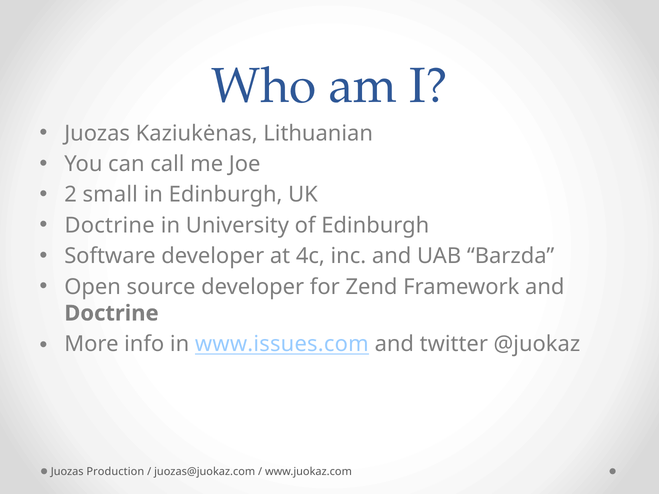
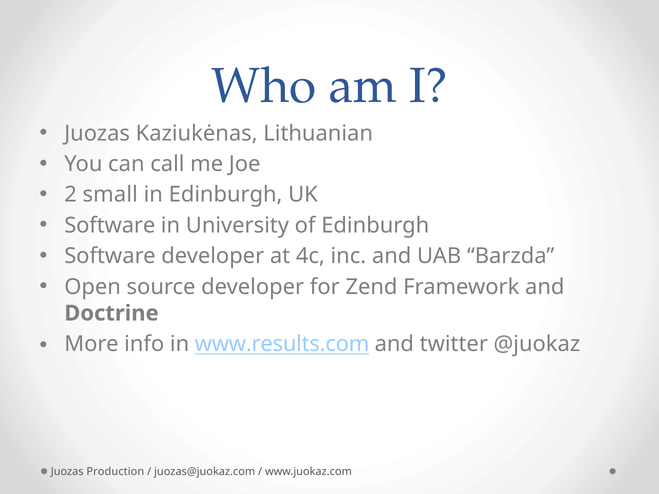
Doctrine at (110, 226): Doctrine -> Software
www.issues.com: www.issues.com -> www.results.com
